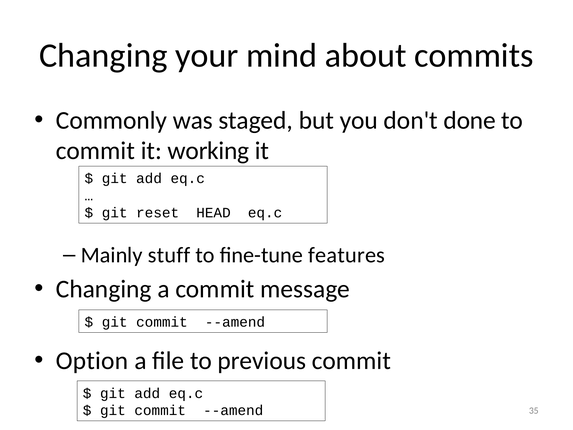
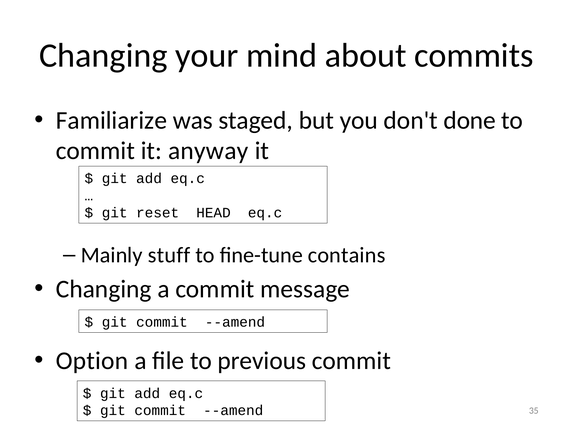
Commonly: Commonly -> Familiarize
working: working -> anyway
features: features -> contains
